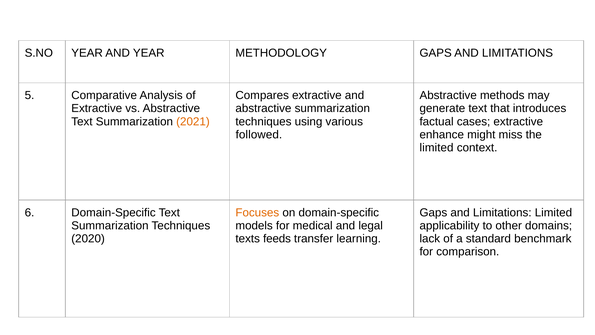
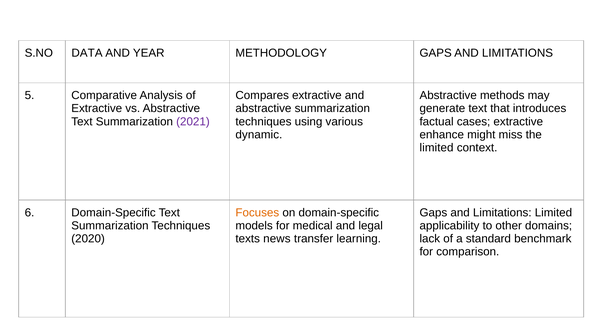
S.NO YEAR: YEAR -> DATA
2021 colour: orange -> purple
followed: followed -> dynamic
feeds: feeds -> news
